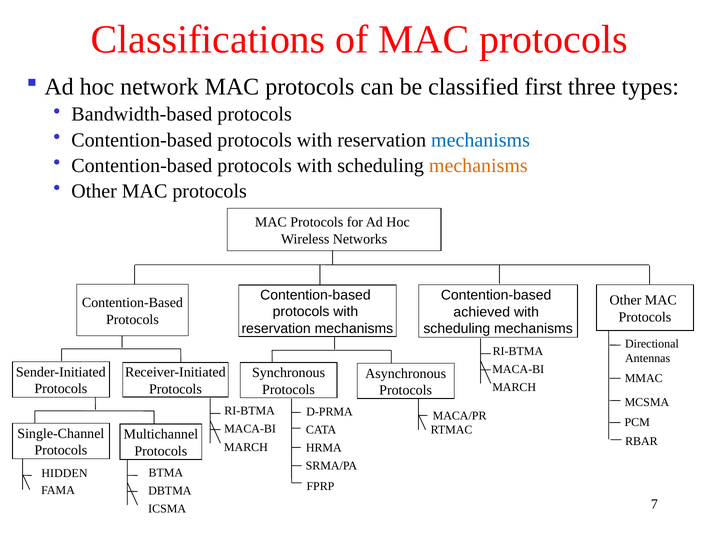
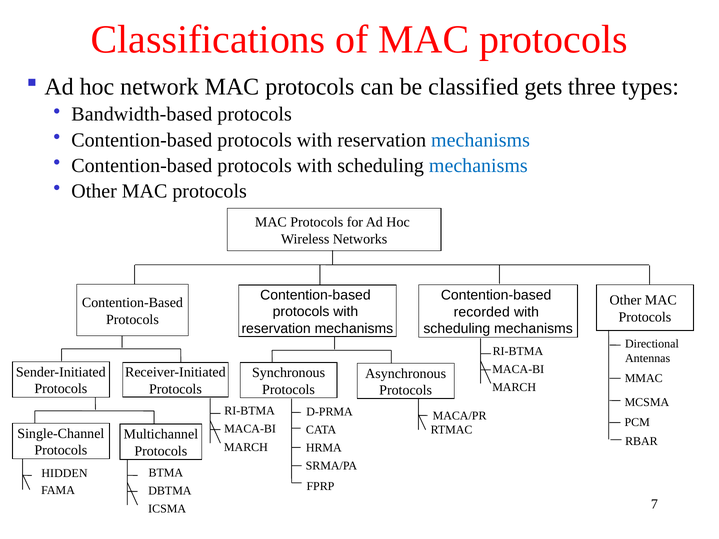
first: first -> gets
mechanisms at (478, 166) colour: orange -> blue
achieved: achieved -> recorded
